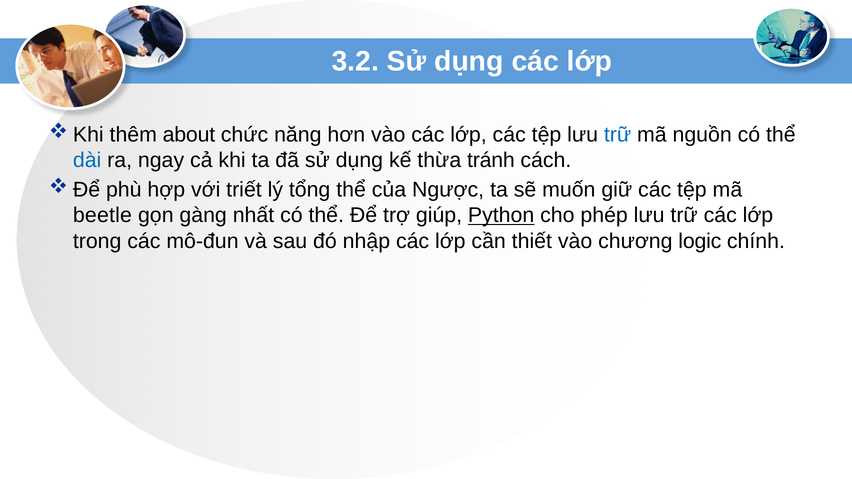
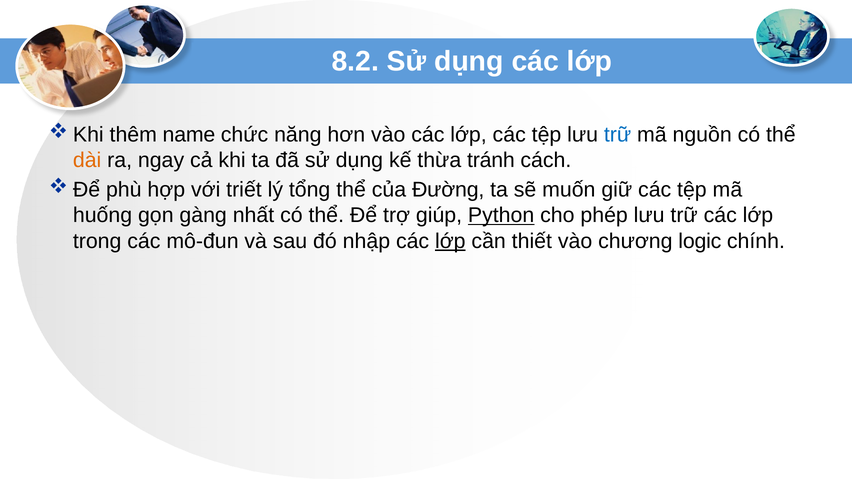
3.2: 3.2 -> 8.2
about: about -> name
dài colour: blue -> orange
Ngược: Ngược -> Đường
beetle: beetle -> huống
lớp at (450, 241) underline: none -> present
